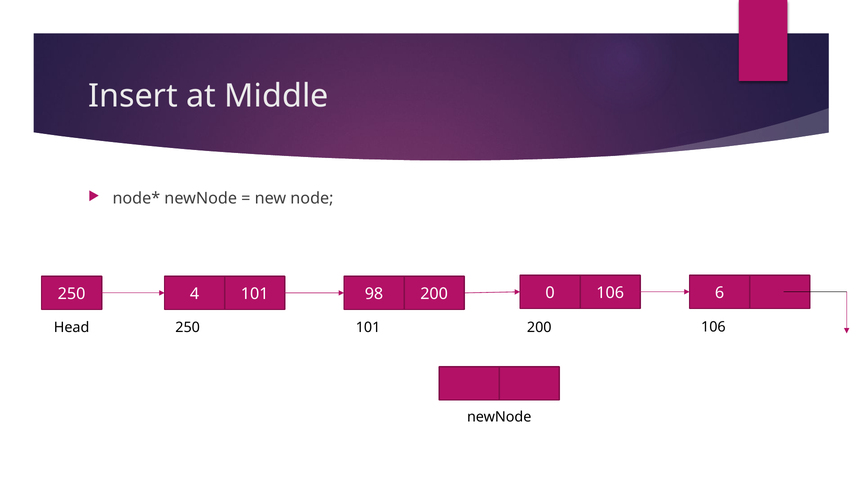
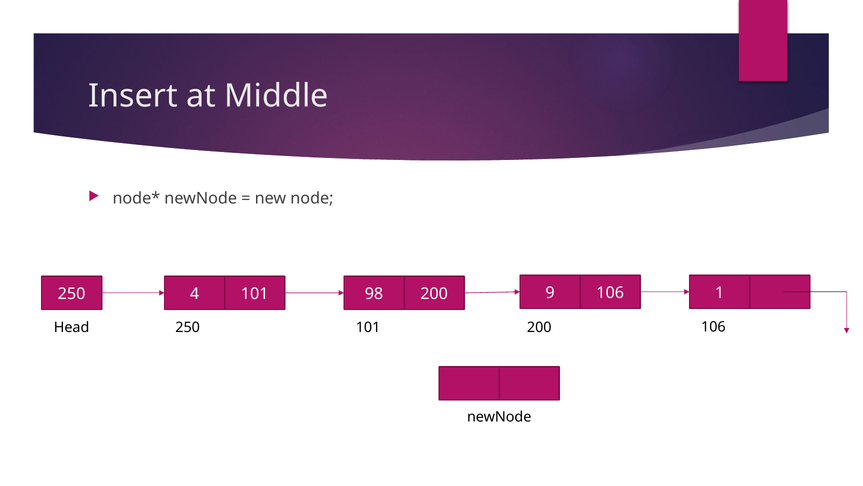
0: 0 -> 9
6: 6 -> 1
